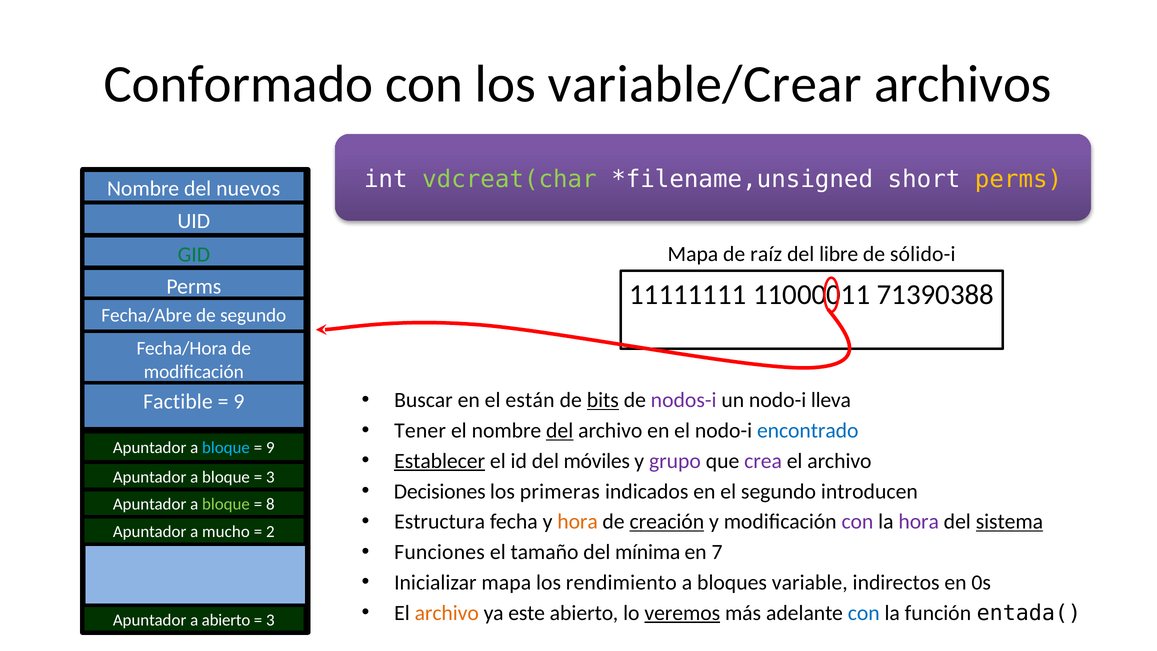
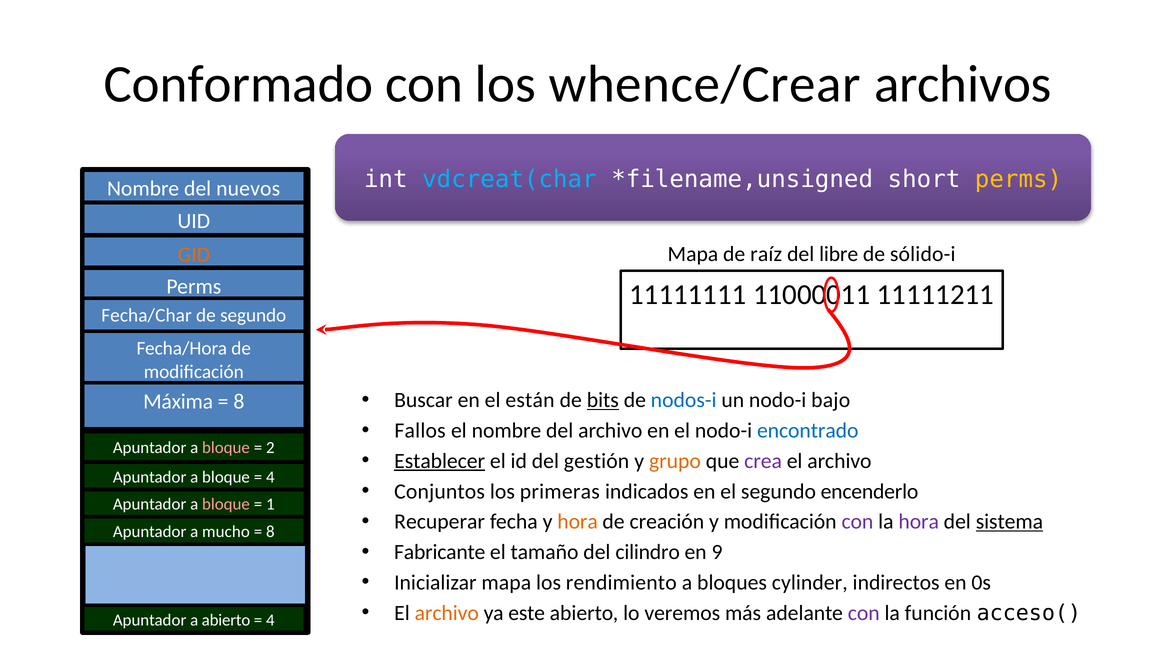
variable/Crear: variable/Crear -> whence/Crear
vdcreat(char colour: light green -> light blue
GID colour: green -> orange
71390388: 71390388 -> 11111211
Fecha/Abre: Fecha/Abre -> Fecha/Char
nodos-i colour: purple -> blue
lleva: lleva -> bajo
Factible: Factible -> Máxima
9 at (239, 402): 9 -> 8
Tener: Tener -> Fallos
del at (560, 430) underline: present -> none
bloque at (226, 448) colour: light blue -> pink
9 at (270, 448): 9 -> 2
móviles: móviles -> gestión
grupo colour: purple -> orange
3 at (270, 477): 3 -> 4
Decisiones: Decisiones -> Conjuntos
introducen: introducen -> encenderlo
bloque at (226, 504) colour: light green -> pink
8: 8 -> 1
Estructura: Estructura -> Recuperar
creación underline: present -> none
2 at (270, 532): 2 -> 8
Funciones: Funciones -> Fabricante
mínima: mínima -> cilindro
7: 7 -> 9
variable: variable -> cylinder
veremos underline: present -> none
con at (864, 613) colour: blue -> purple
entada(: entada( -> acceso(
3 at (270, 620): 3 -> 4
